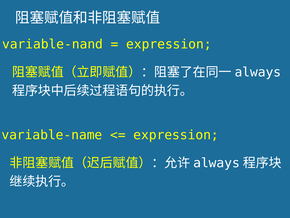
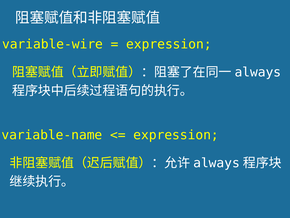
variable-nand: variable-nand -> variable-wire
